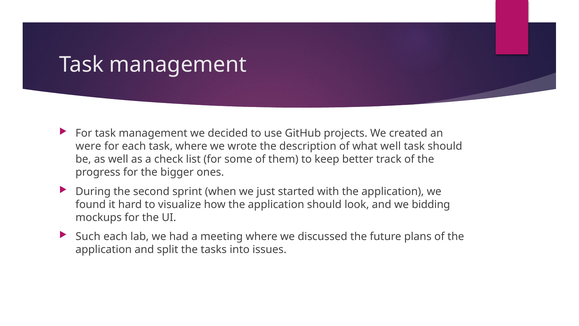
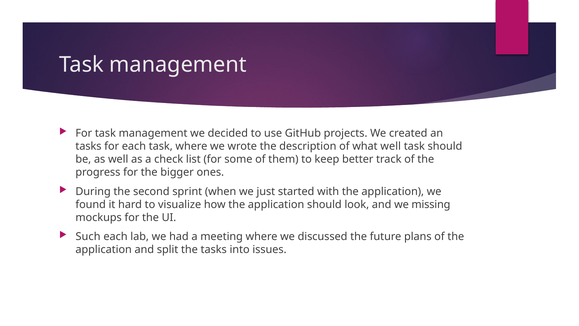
were at (88, 146): were -> tasks
bidding: bidding -> missing
